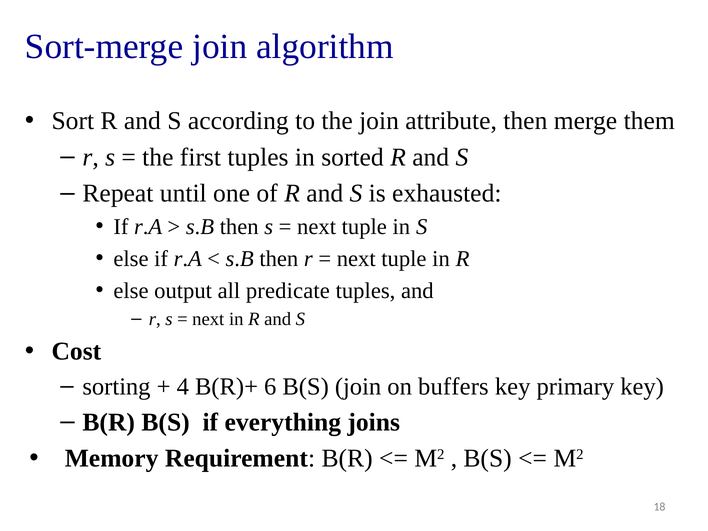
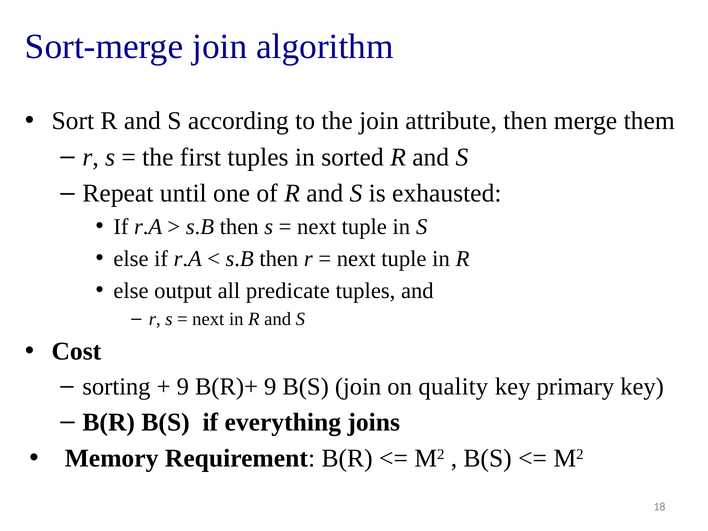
4 at (183, 387): 4 -> 9
B(R)+ 6: 6 -> 9
buffers: buffers -> quality
